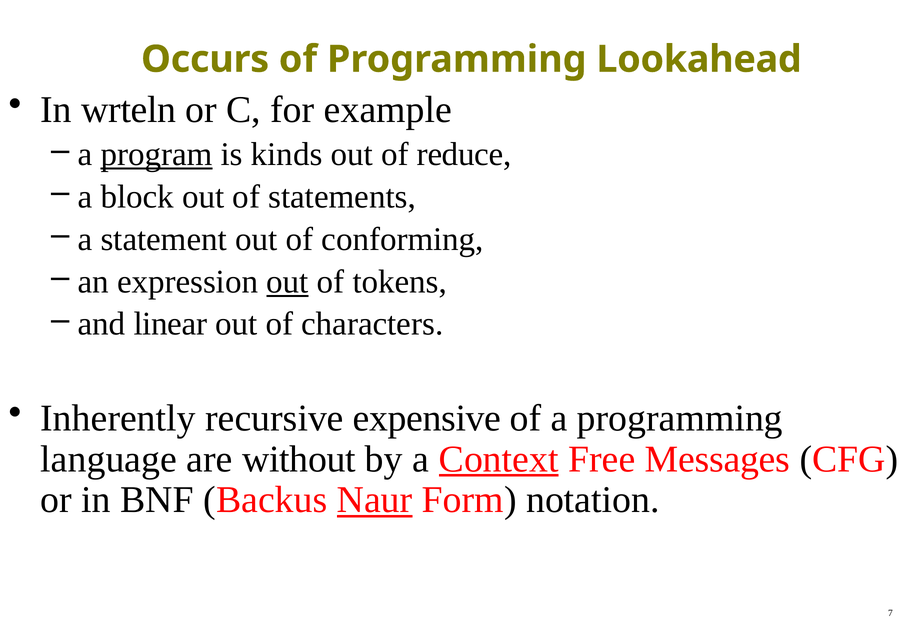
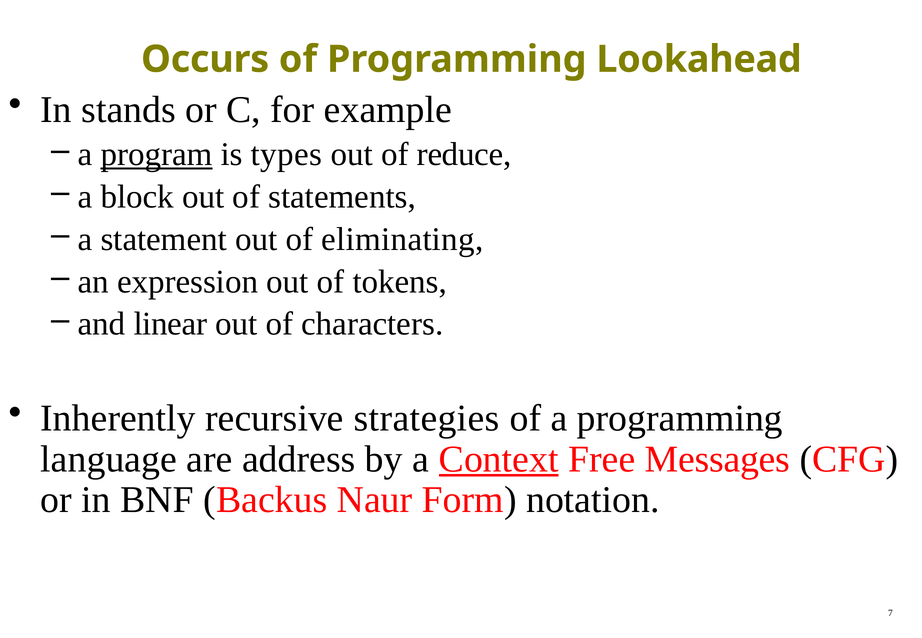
wrteln: wrteln -> stands
kinds: kinds -> types
conforming: conforming -> eliminating
out at (287, 282) underline: present -> none
expensive: expensive -> strategies
without: without -> address
Naur underline: present -> none
